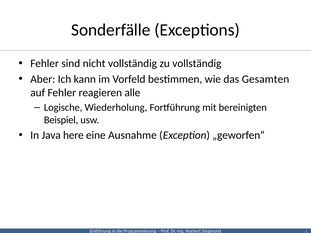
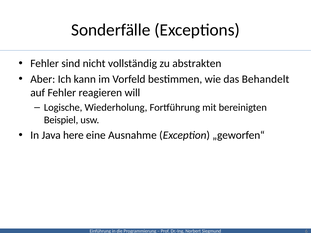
zu vollständig: vollständig -> abstrakten
Gesamten: Gesamten -> Behandelt
alle: alle -> will
